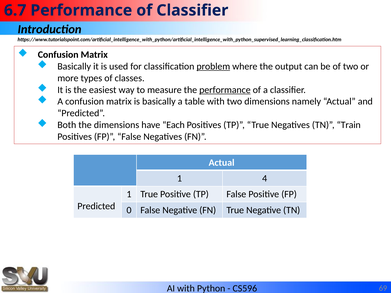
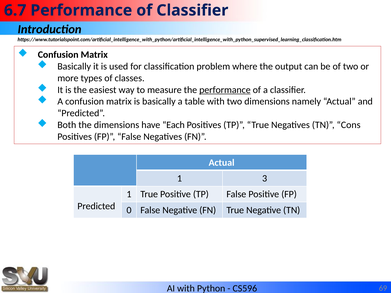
problem underline: present -> none
Train: Train -> Cons
4: 4 -> 3
